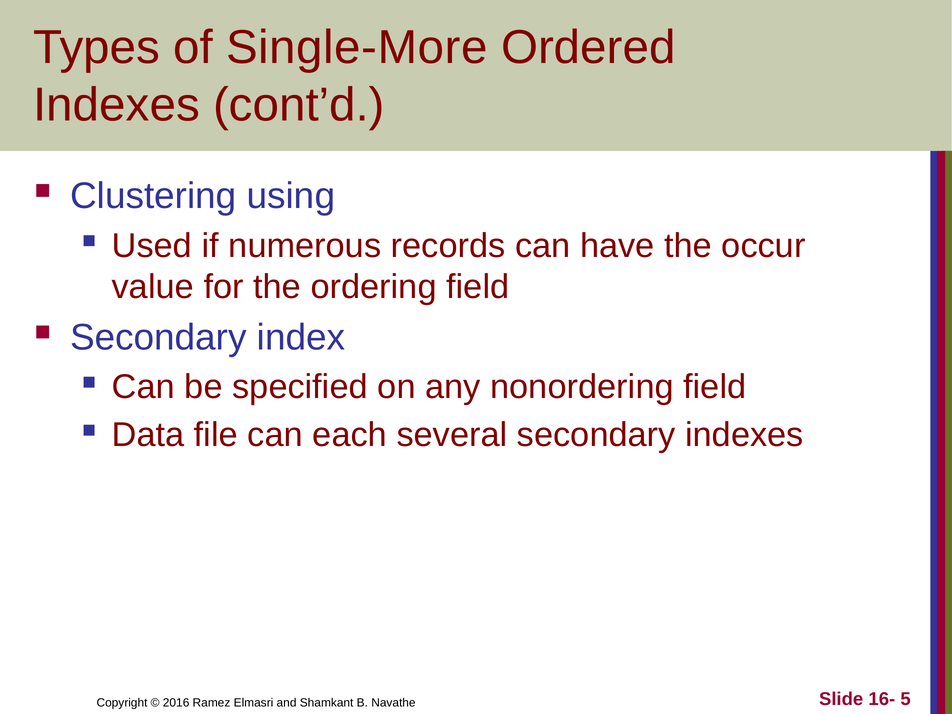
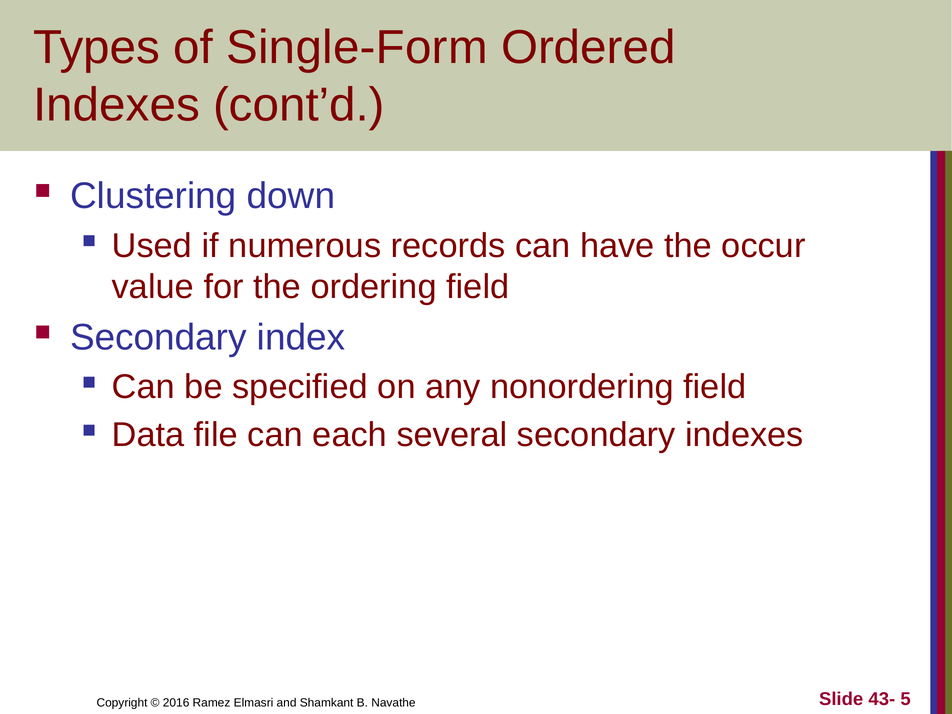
Single-More: Single-More -> Single-Form
using: using -> down
16-: 16- -> 43-
